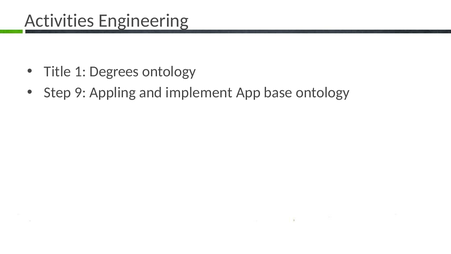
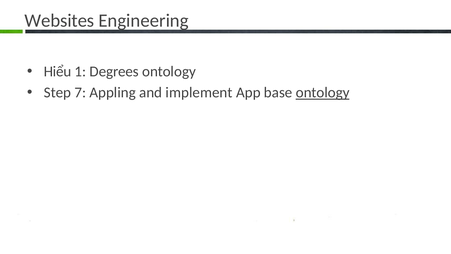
Activities: Activities -> Websites
Title: Title -> Hiểu
9: 9 -> 7
ontology at (323, 93) underline: none -> present
